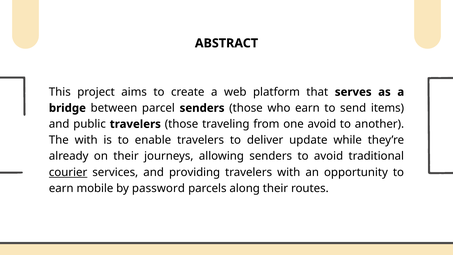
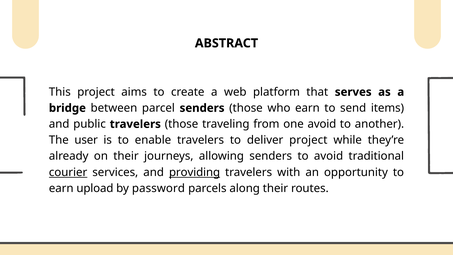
The with: with -> user
deliver update: update -> project
providing underline: none -> present
mobile: mobile -> upload
